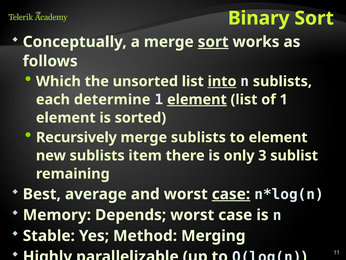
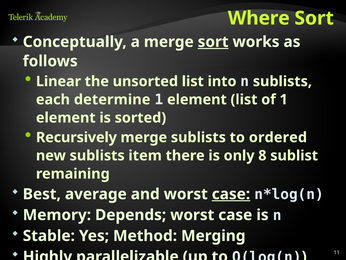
Binary: Binary -> Where
Which: Which -> Linear
into underline: present -> none
element at (197, 99) underline: present -> none
to element: element -> ordered
3: 3 -> 8
